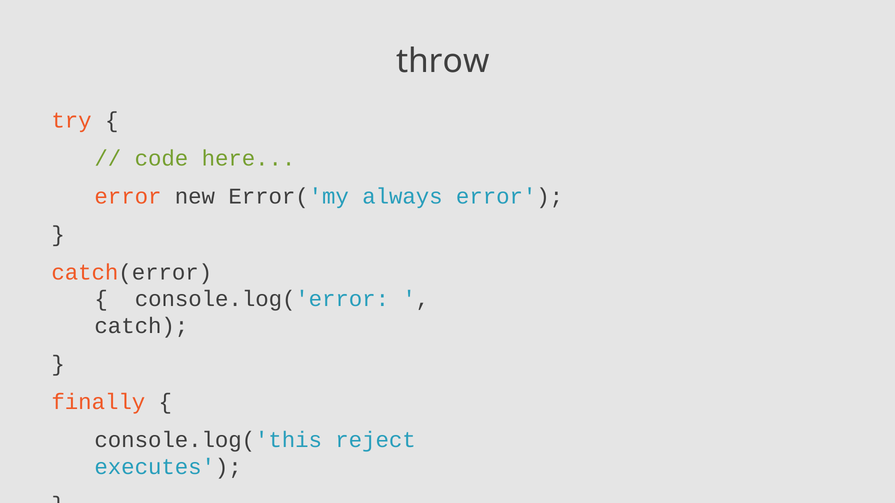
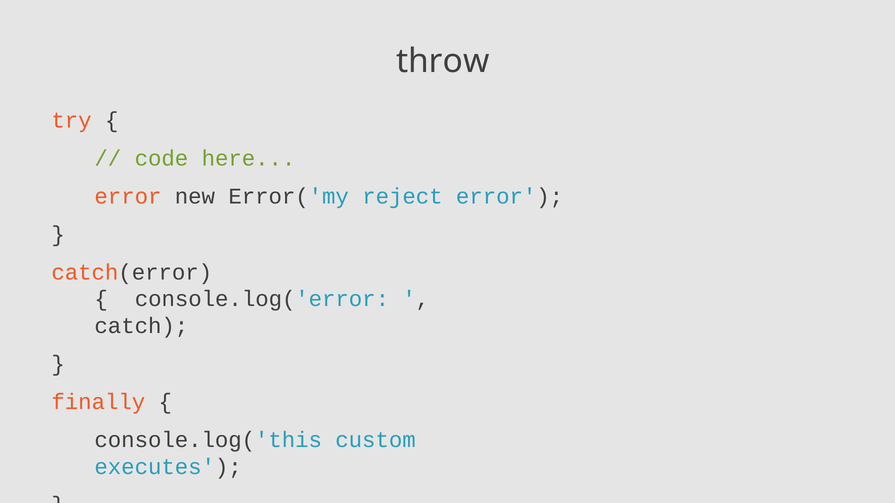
always: always -> reject
reject: reject -> custom
